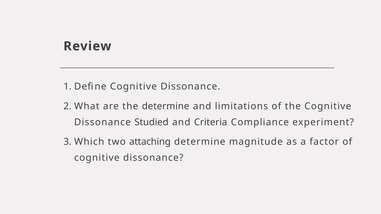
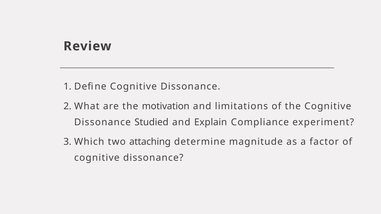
the determine: determine -> motivation
Criteria: Criteria -> Explain
